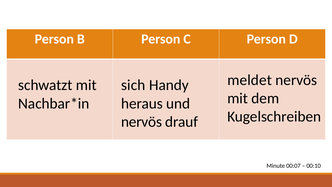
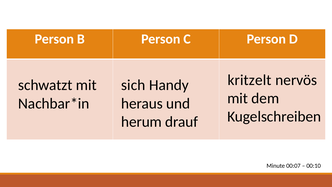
meldet: meldet -> kritzelt
nervös at (142, 122): nervös -> herum
